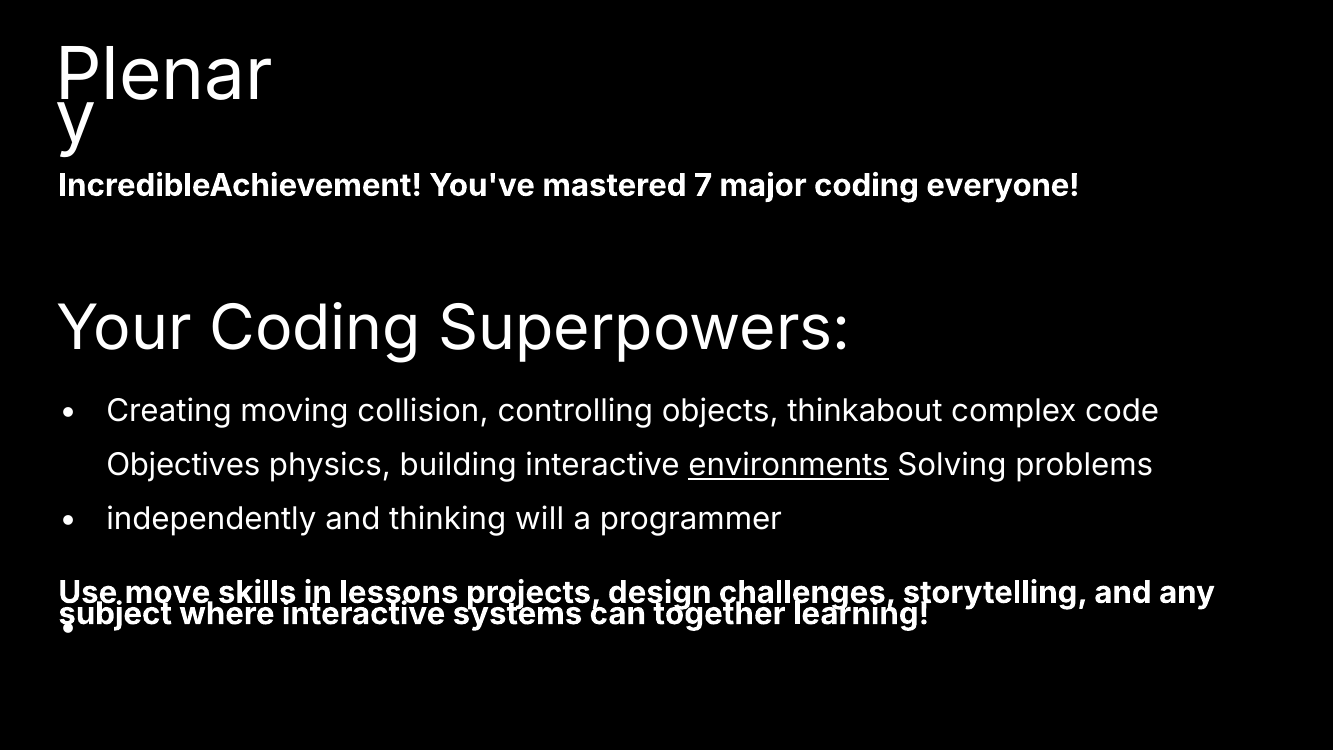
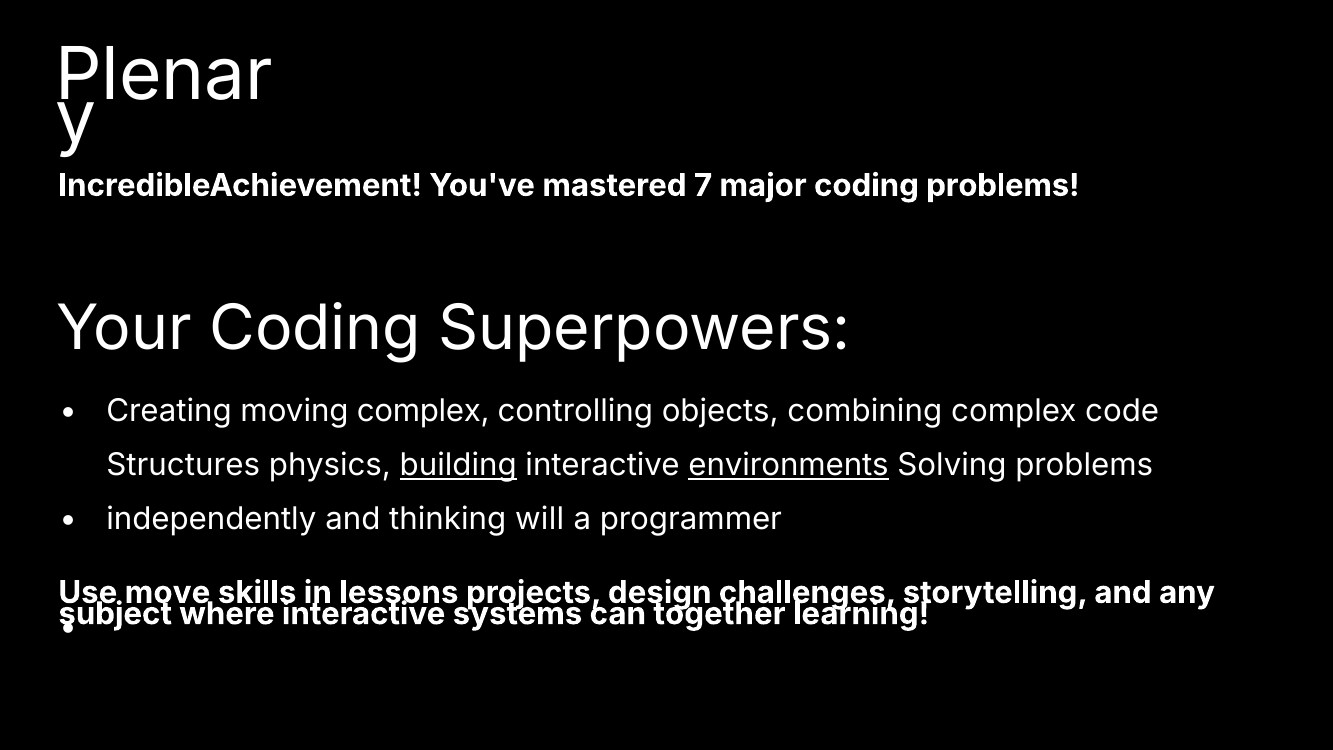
coding everyone: everyone -> problems
moving collision: collision -> complex
thinkabout: thinkabout -> combining
Objectives: Objectives -> Structures
building underline: none -> present
